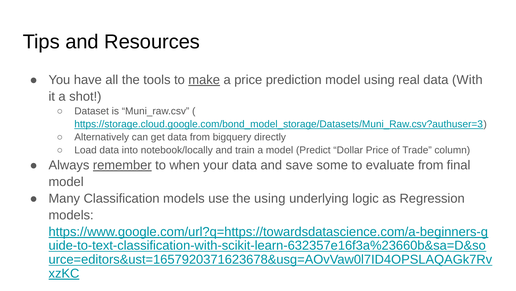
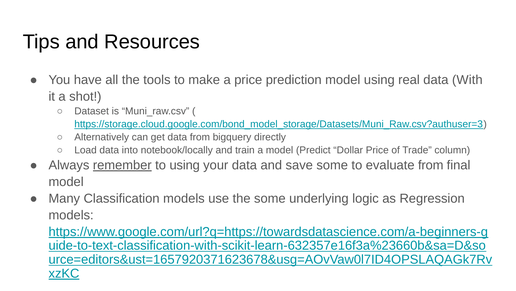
make underline: present -> none
to when: when -> using
the using: using -> some
